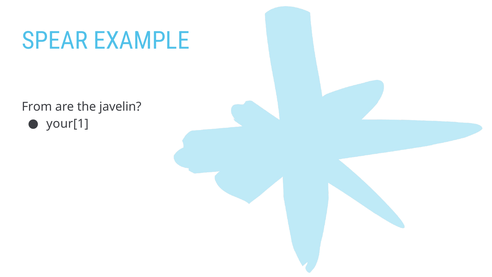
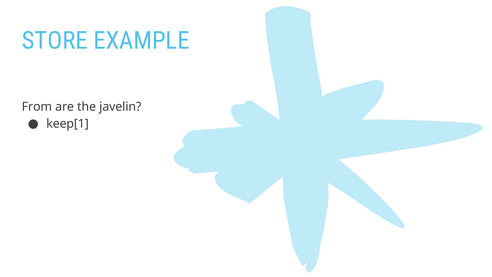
SPEAR: SPEAR -> STORE
your[1: your[1 -> keep[1
